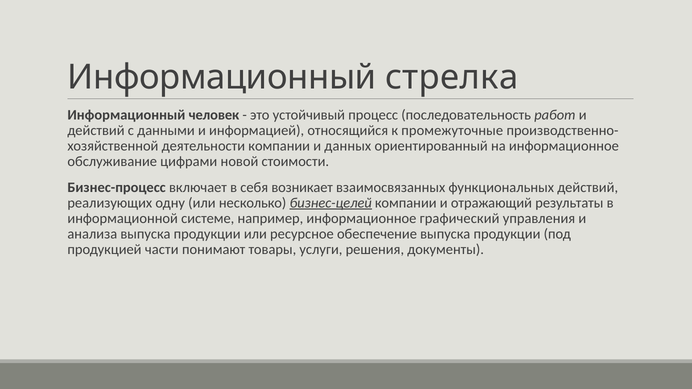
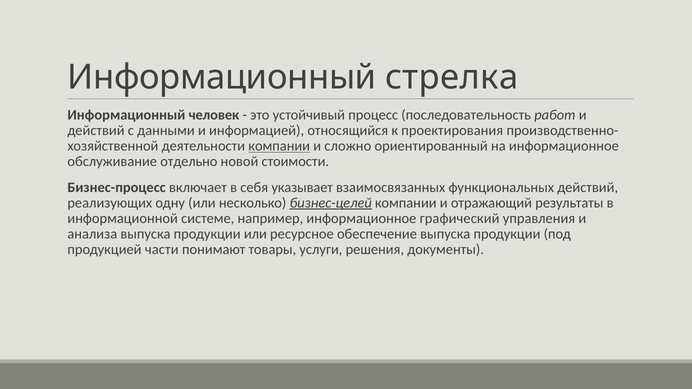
промежуточные: промежуточные -> проектирования
компании at (279, 146) underline: none -> present
данных: данных -> сложно
цифрами: цифрами -> отдельно
возникает: возникает -> указывает
